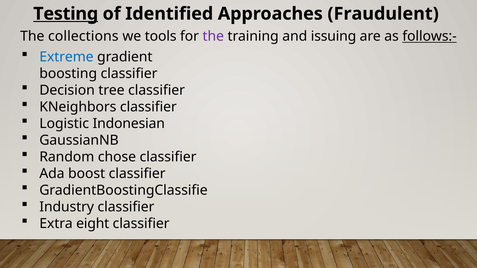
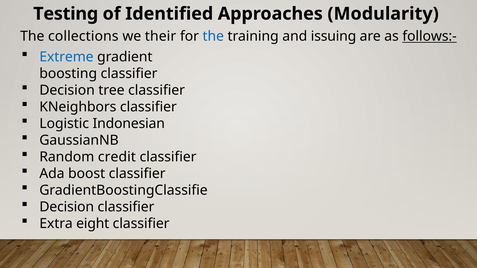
Testing underline: present -> none
Fraudulent: Fraudulent -> Modularity
tools: tools -> their
the at (213, 36) colour: purple -> blue
chose: chose -> credit
Industry at (67, 207): Industry -> Decision
